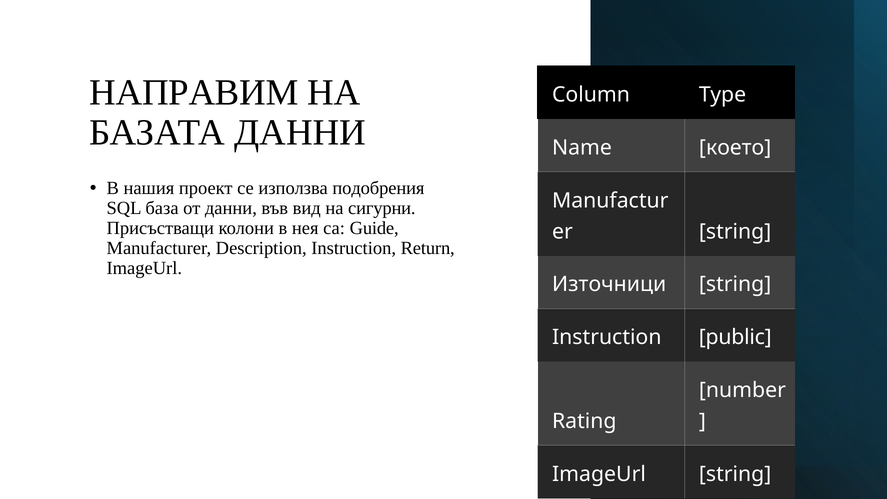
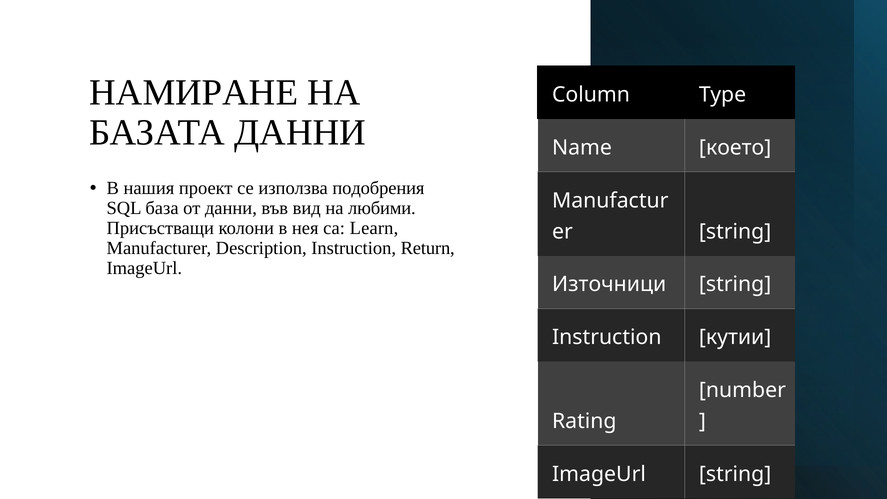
НАПРАВИМ: НАПРАВИМ -> НАМИРАНЕ
сигурни: сигурни -> любими
Guide: Guide -> Learn
public: public -> кутии
